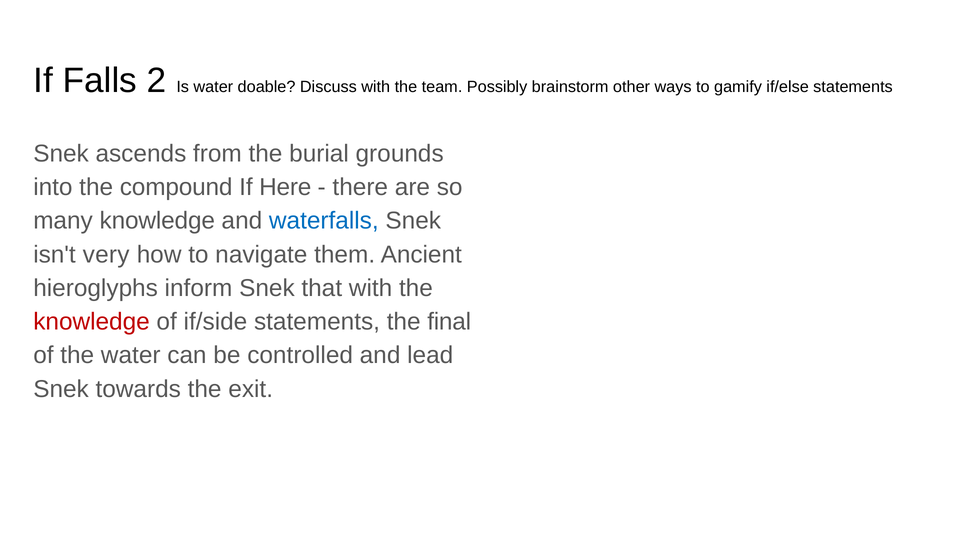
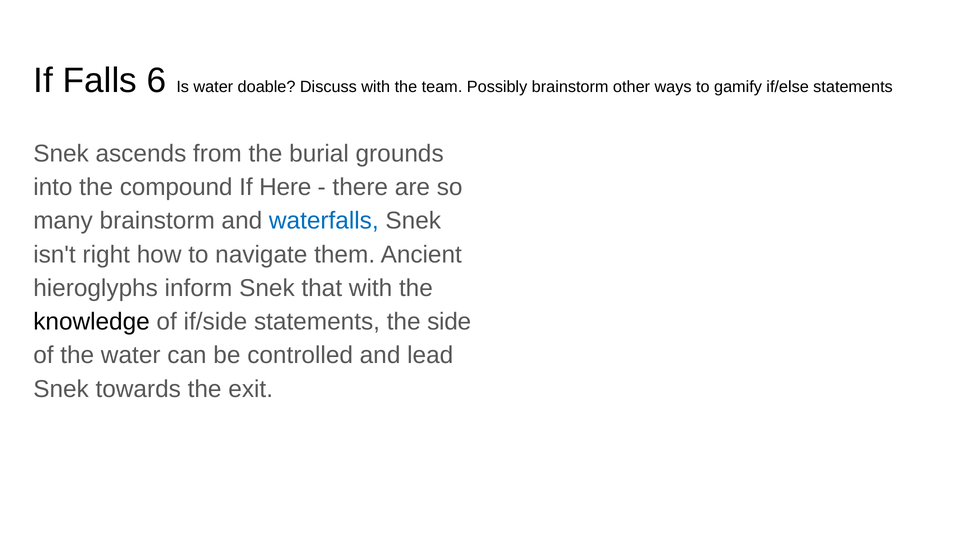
2: 2 -> 6
many knowledge: knowledge -> brainstorm
very: very -> right
knowledge at (92, 322) colour: red -> black
final: final -> side
